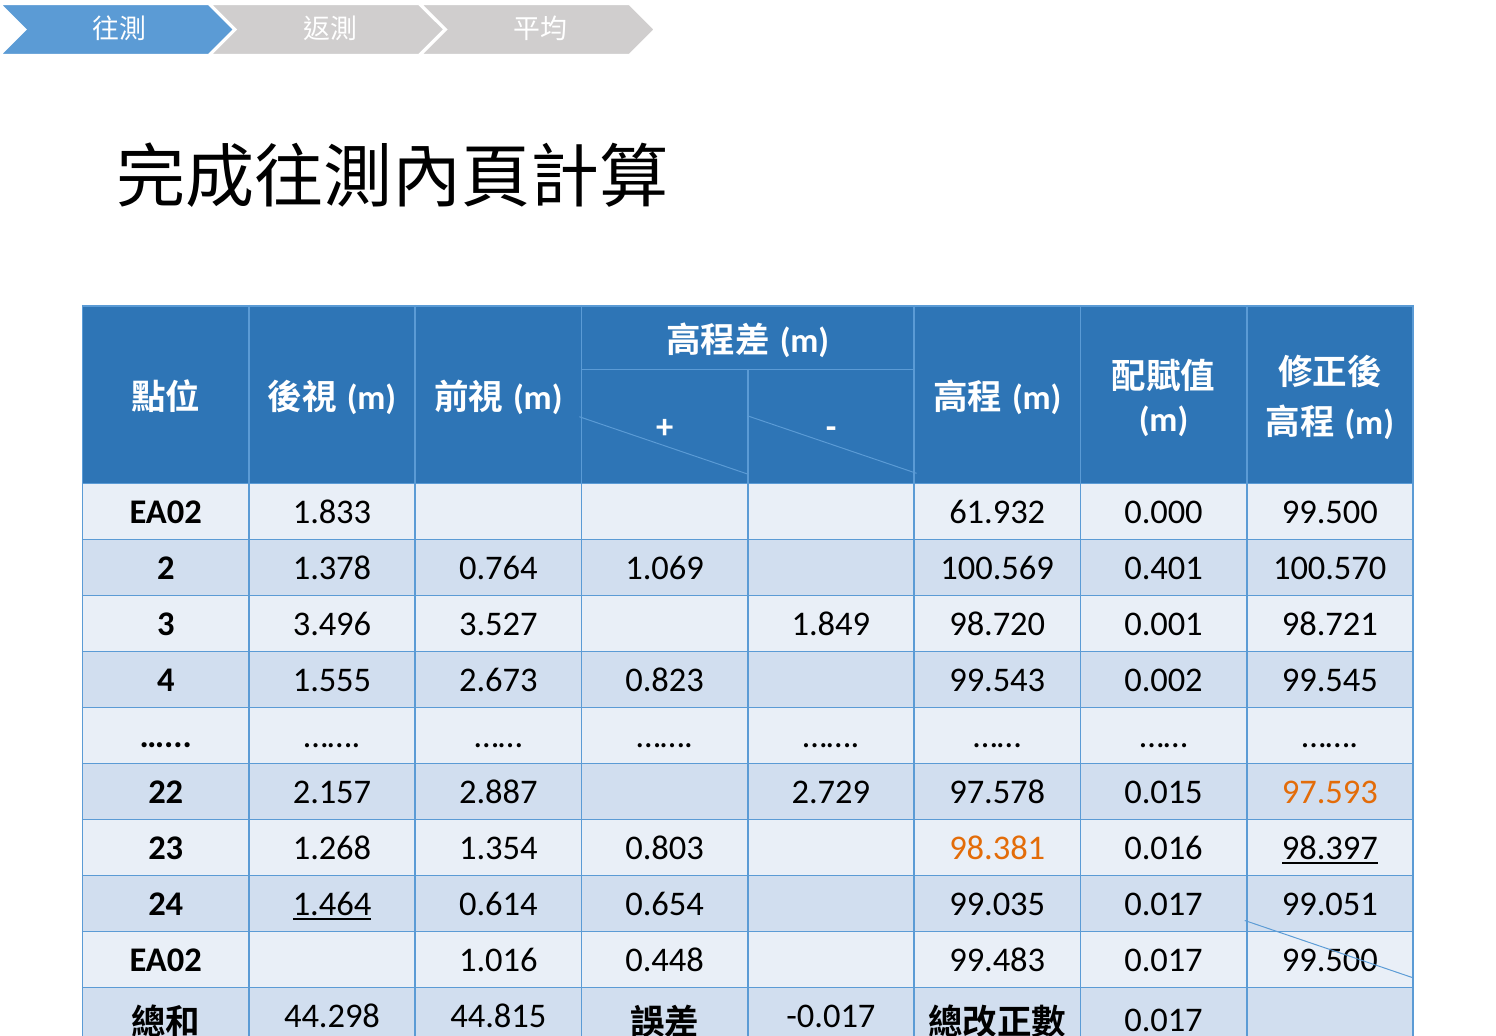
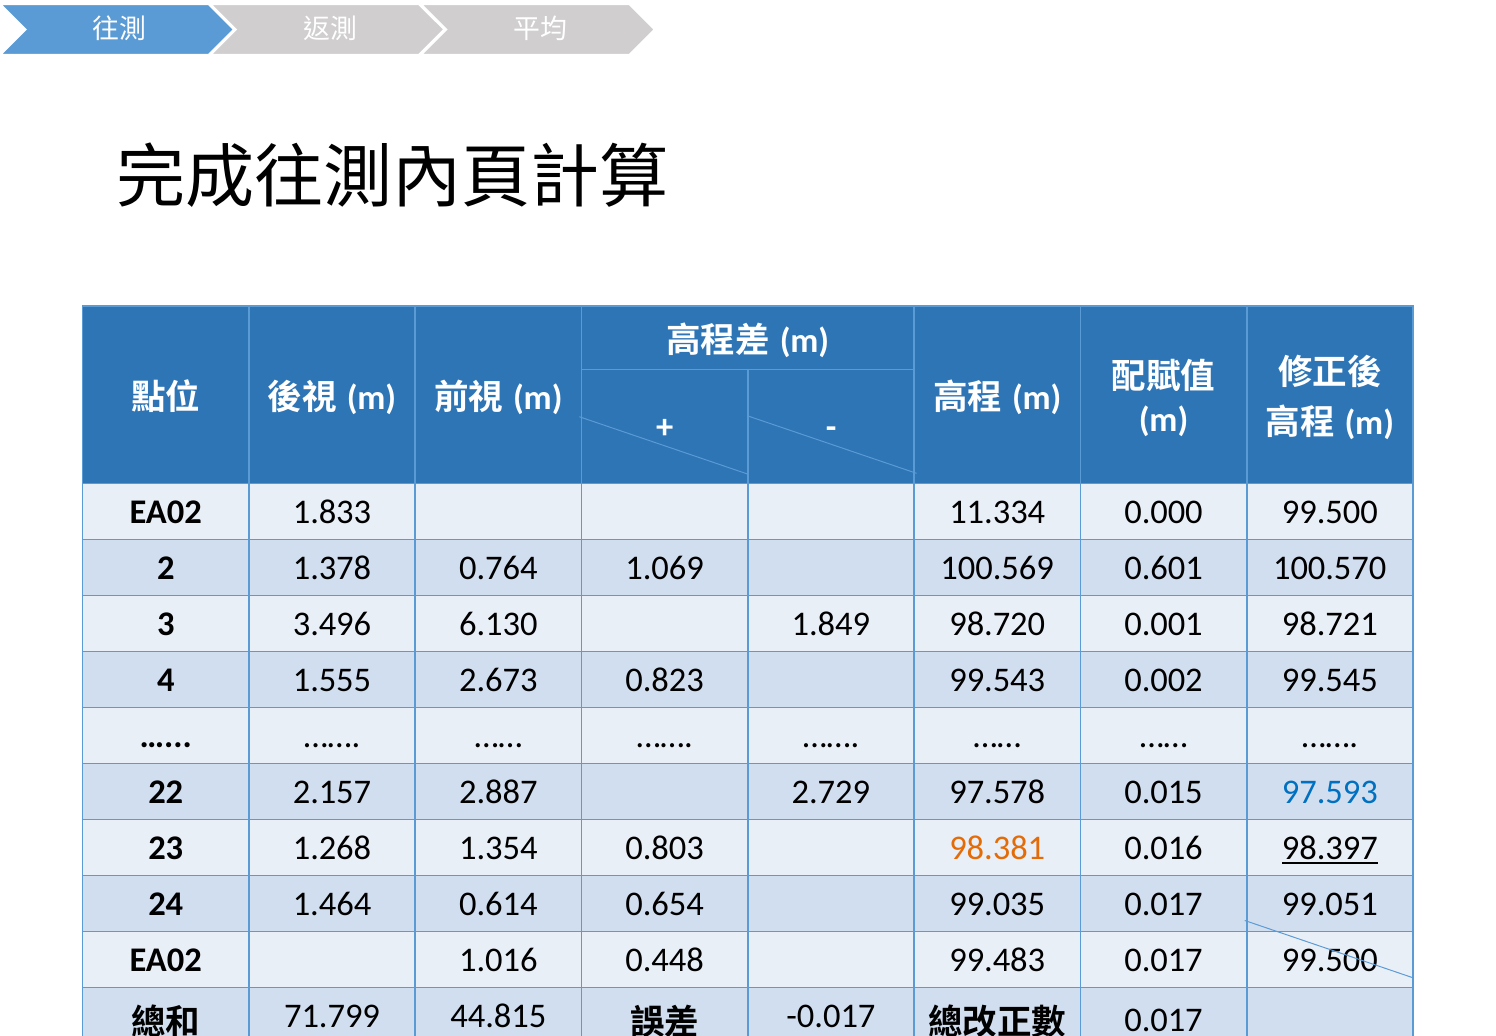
61.932: 61.932 -> 11.334
0.401: 0.401 -> 0.601
3.527: 3.527 -> 6.130
97.593 colour: orange -> blue
1.464 underline: present -> none
44.298: 44.298 -> 71.799
